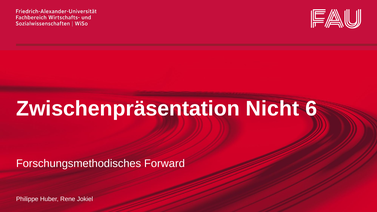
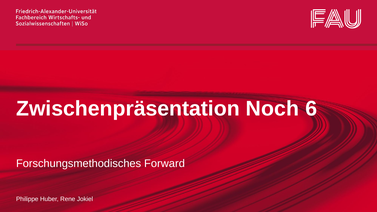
Nicht: Nicht -> Noch
